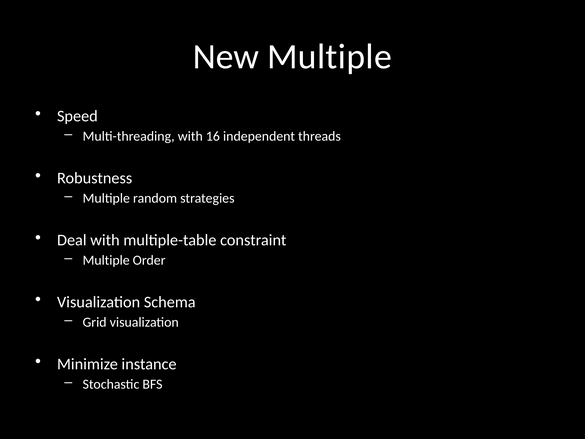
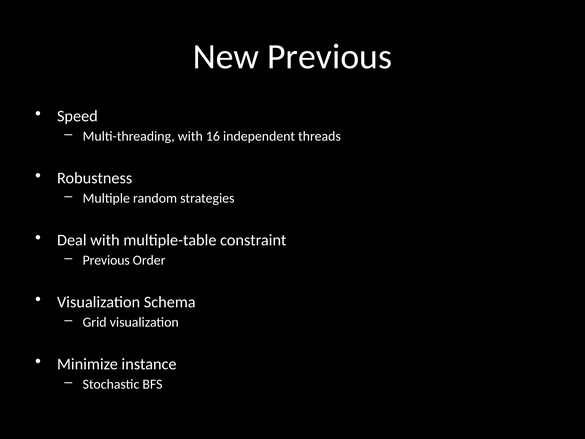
New Multiple: Multiple -> Previous
Multiple at (106, 260): Multiple -> Previous
